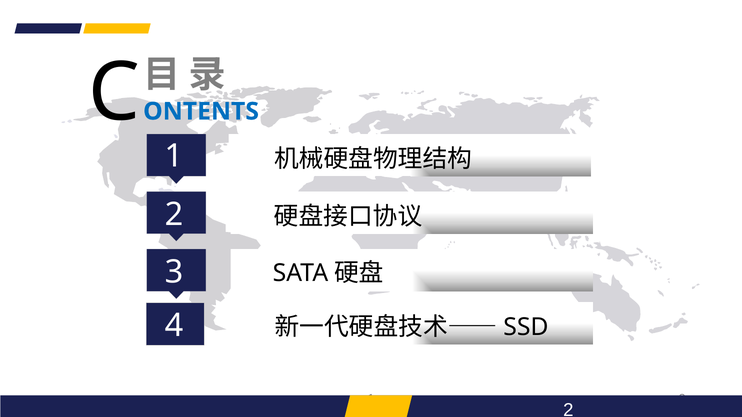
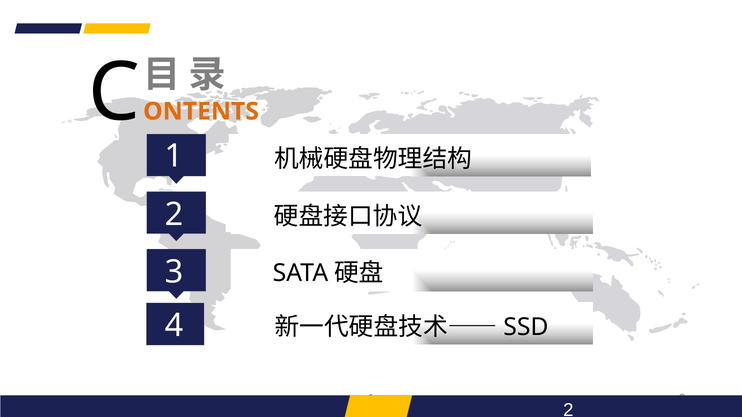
ONTENTS colour: blue -> orange
